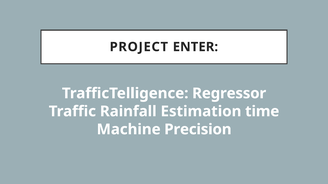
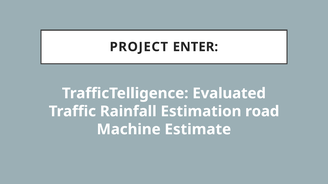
Regressor: Regressor -> Evaluated
time: time -> road
Precision: Precision -> Estimate
